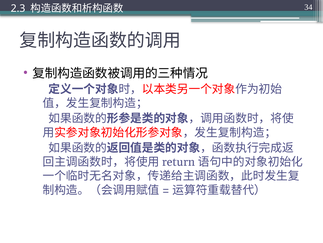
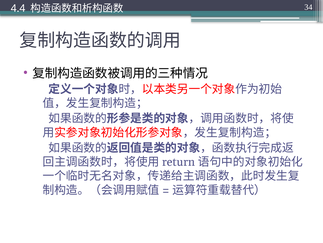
2.3: 2.3 -> 4.4
